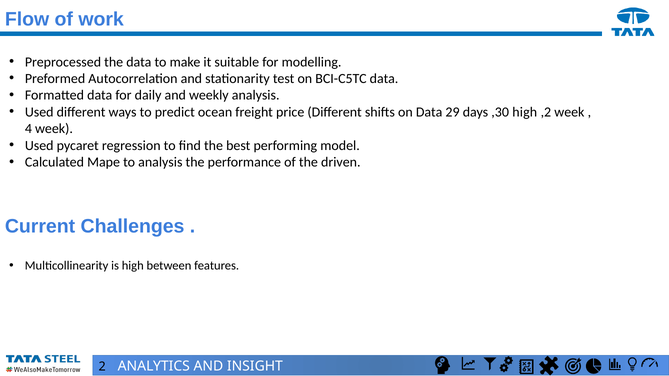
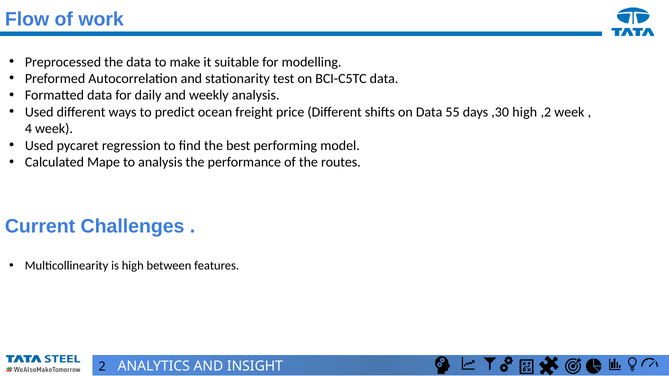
29: 29 -> 55
driven: driven -> routes
